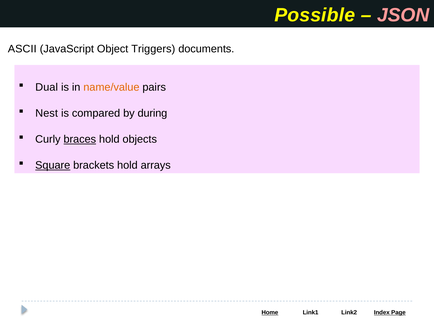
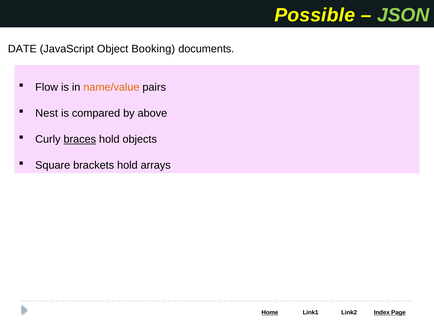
JSON colour: pink -> light green
ASCII: ASCII -> DATE
Triggers: Triggers -> Booking
Dual: Dual -> Flow
during: during -> above
Square underline: present -> none
